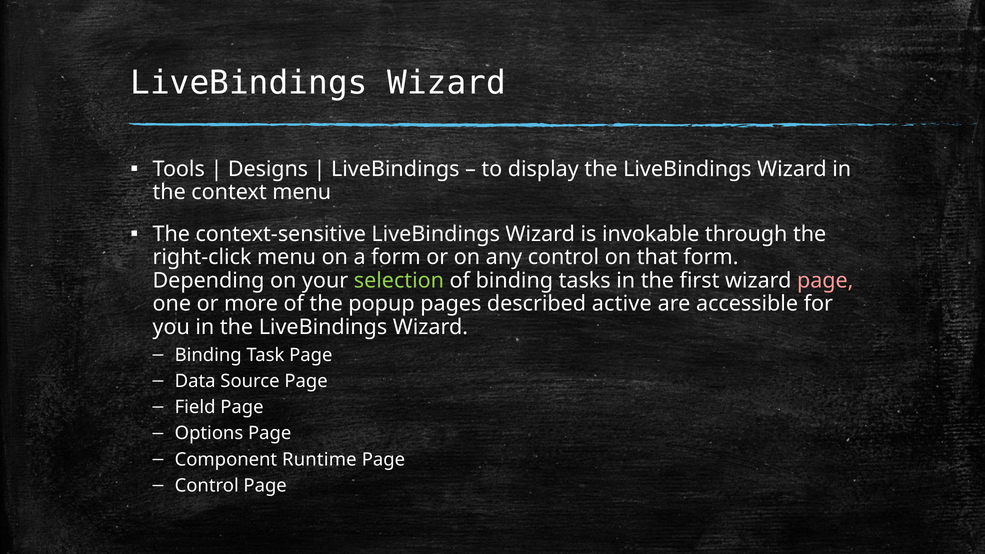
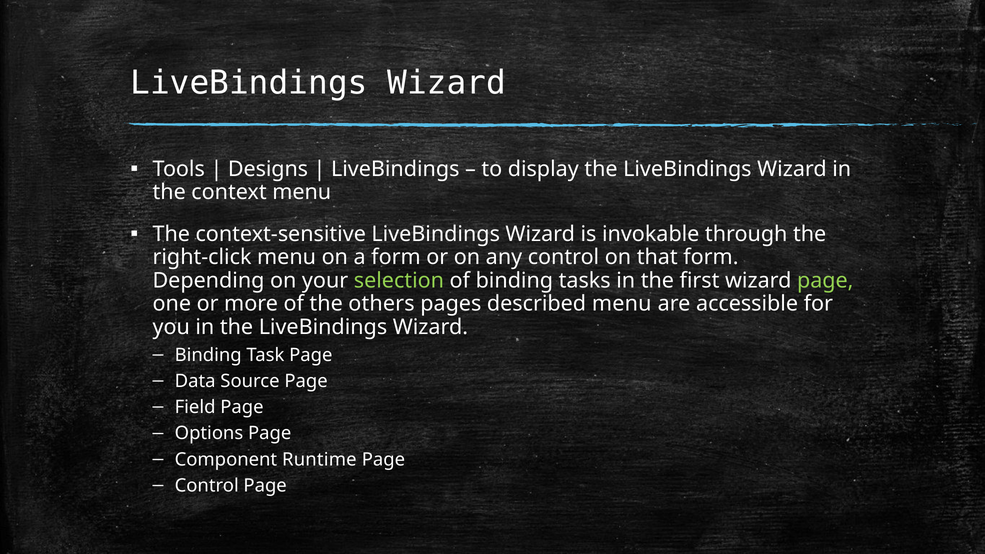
page at (825, 281) colour: pink -> light green
popup: popup -> others
described active: active -> menu
